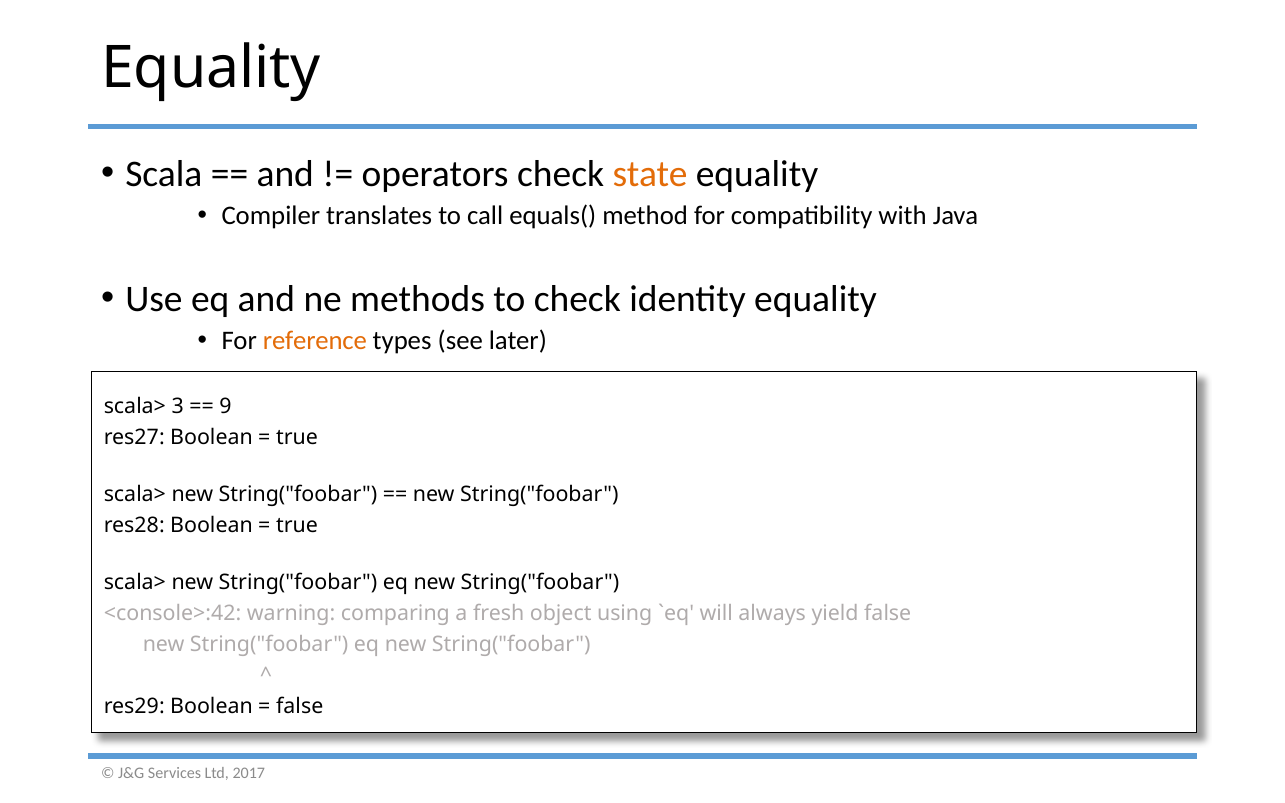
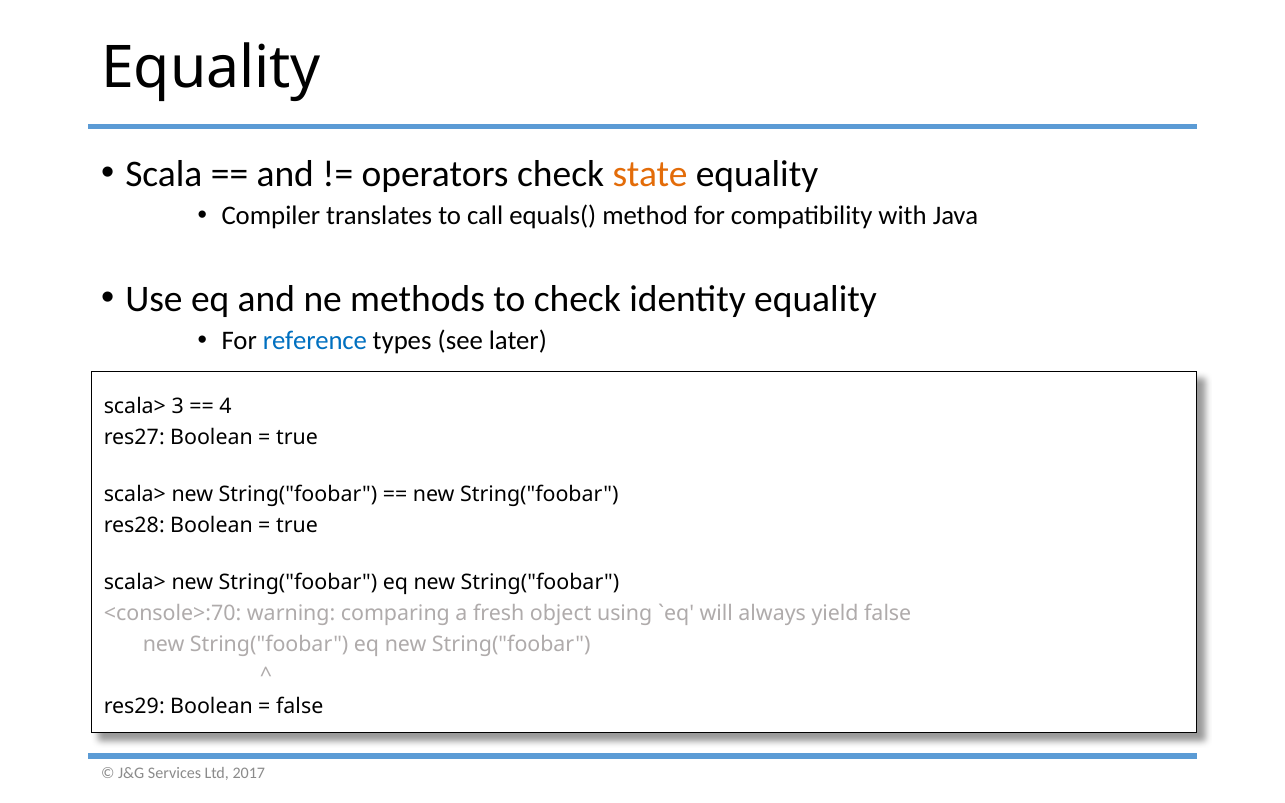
reference colour: orange -> blue
9: 9 -> 4
<console>:42: <console>:42 -> <console>:70
